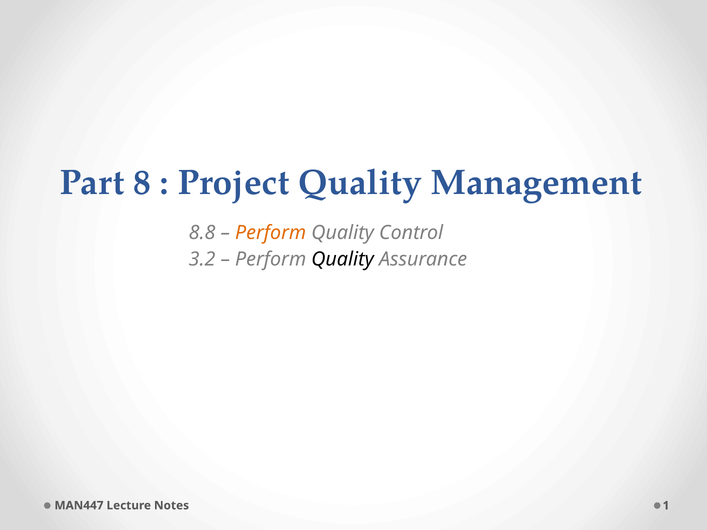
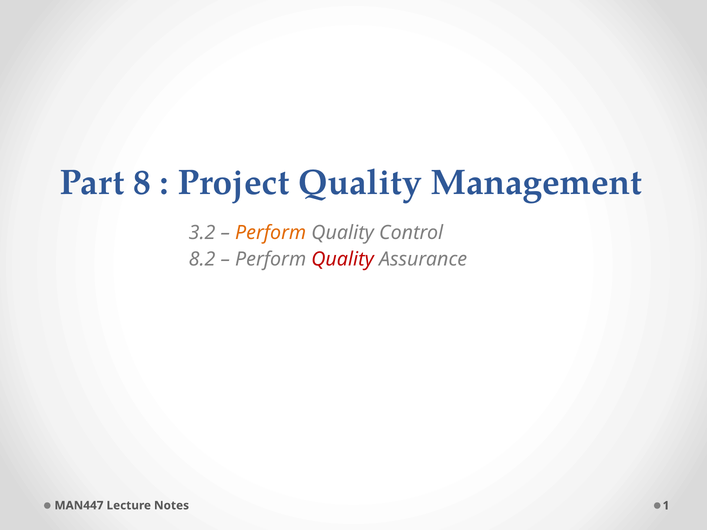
8.8: 8.8 -> 3.2
3.2: 3.2 -> 8.2
Quality at (343, 259) colour: black -> red
